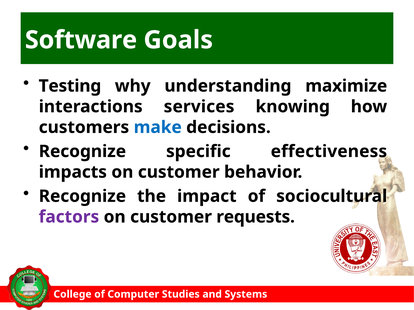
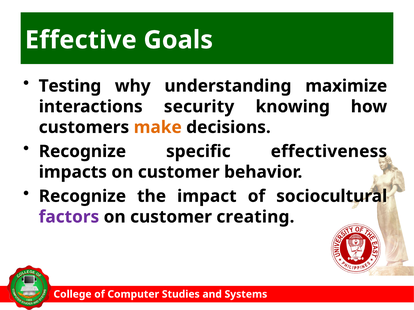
Software: Software -> Effective
services: services -> security
make colour: blue -> orange
requests: requests -> creating
